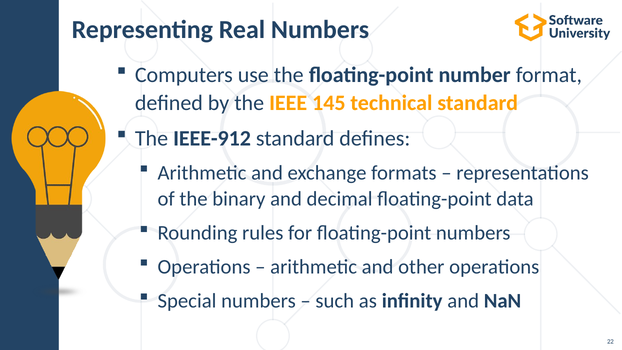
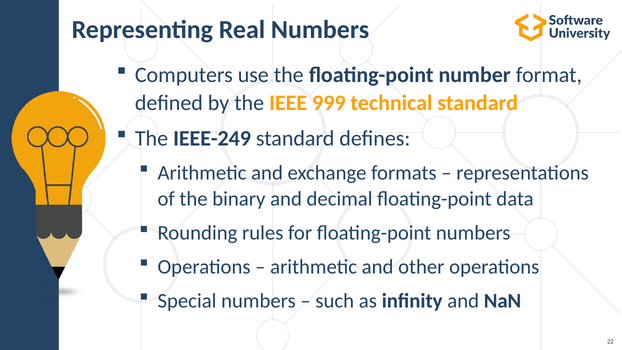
145: 145 -> 999
IEEE-912: IEEE-912 -> IEEE-249
